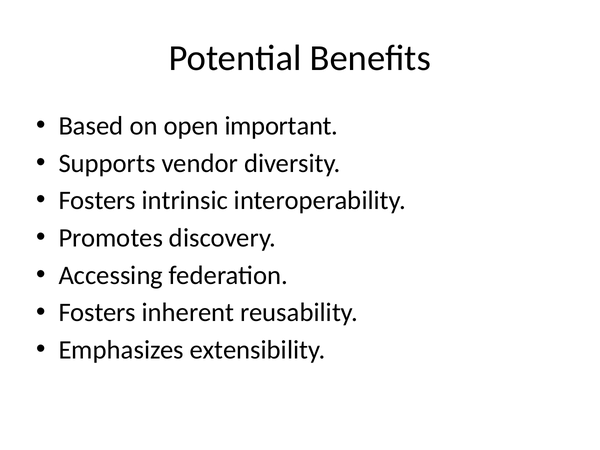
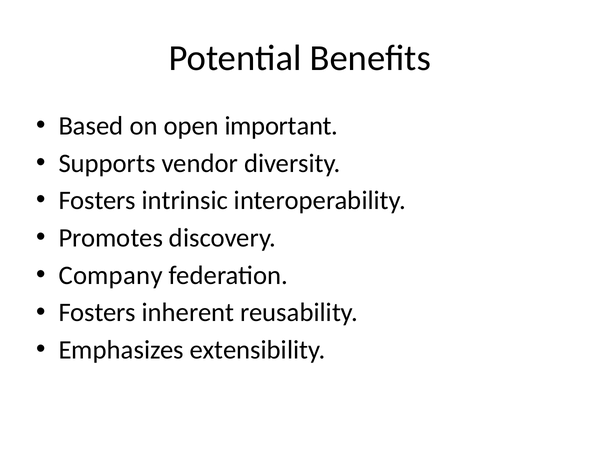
Accessing: Accessing -> Company
